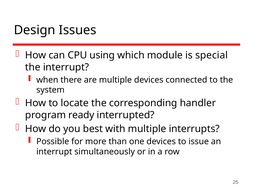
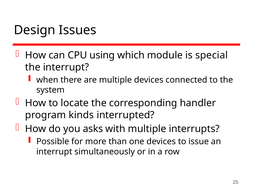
ready: ready -> kinds
best: best -> asks
